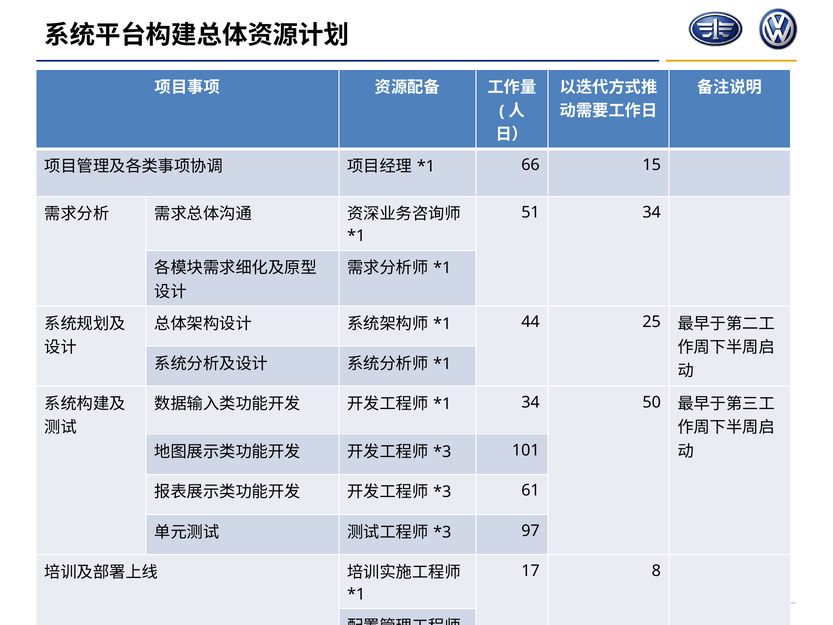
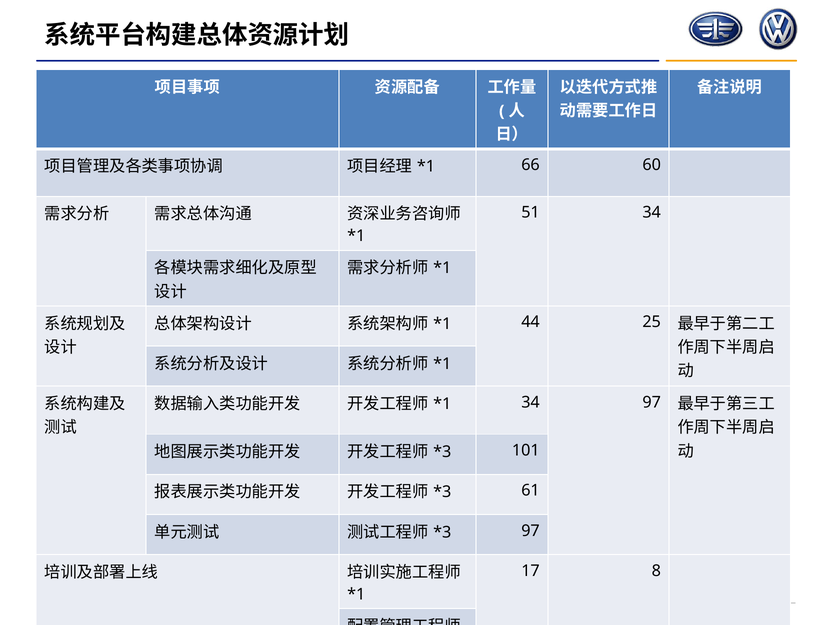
15: 15 -> 60
34 50: 50 -> 97
